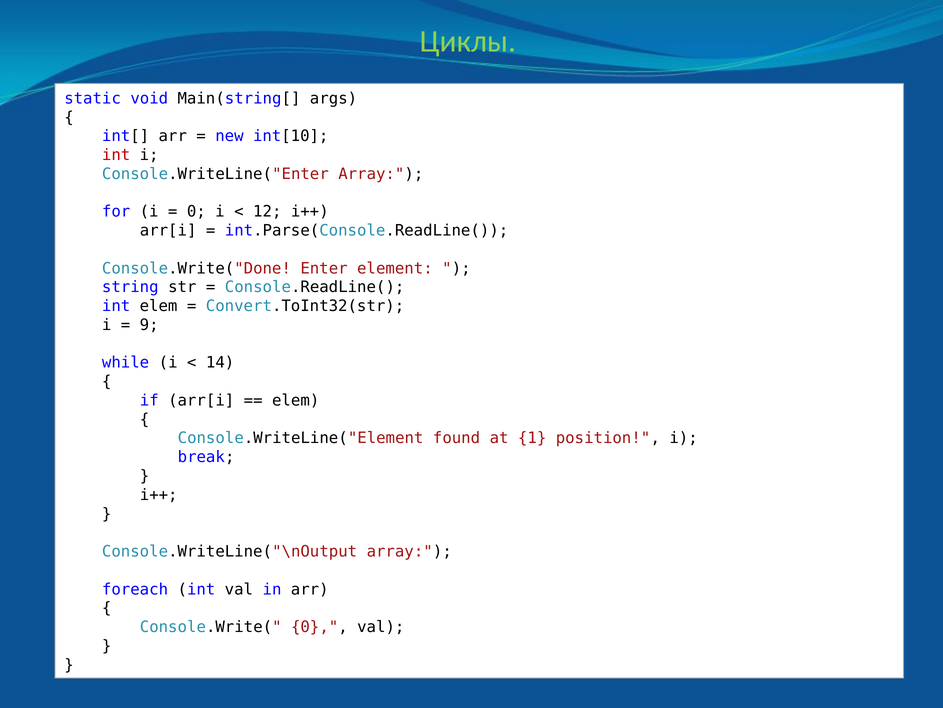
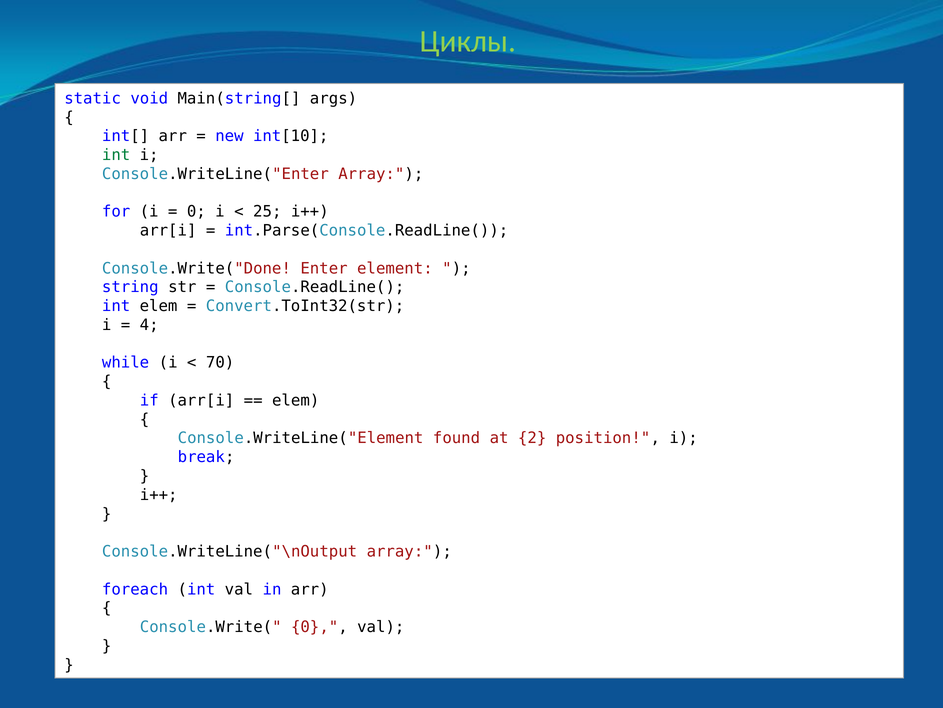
int at (116, 155) colour: red -> green
12: 12 -> 25
9: 9 -> 4
14: 14 -> 70
1: 1 -> 2
